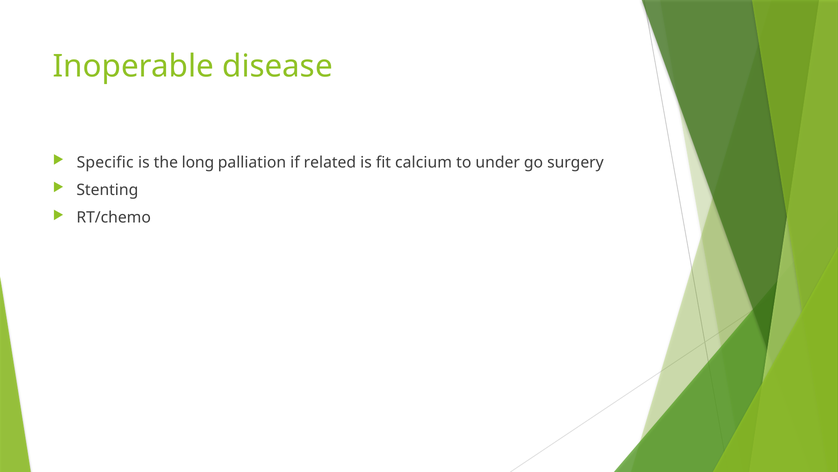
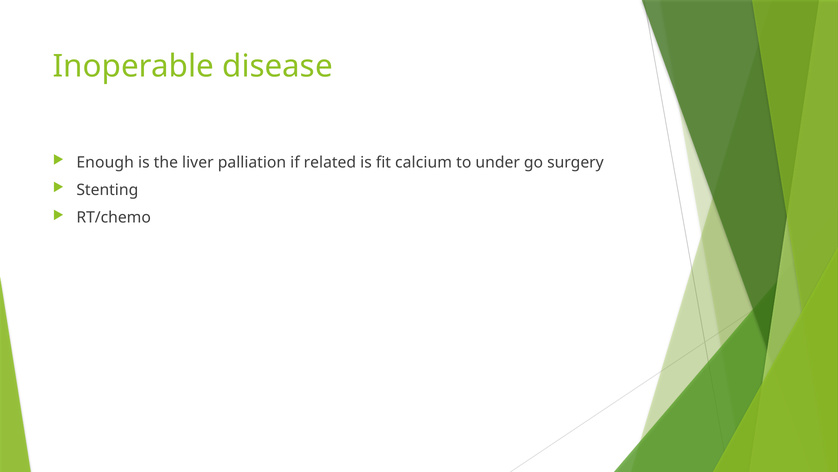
Specific: Specific -> Enough
long: long -> liver
